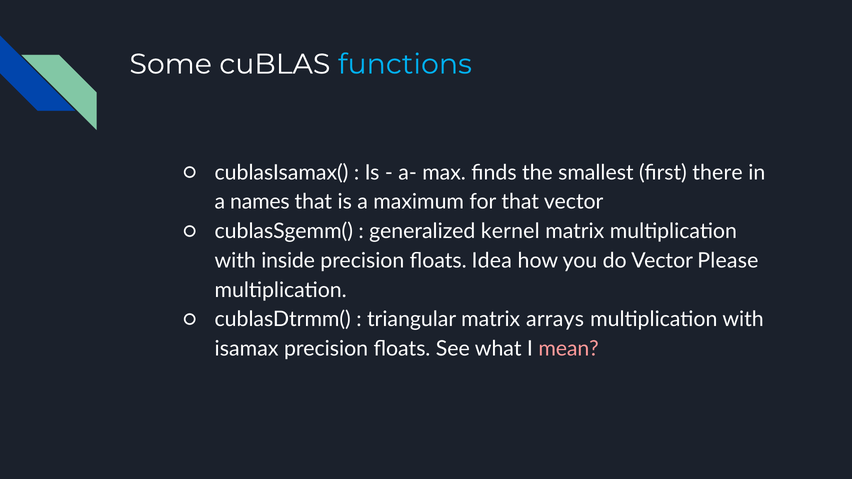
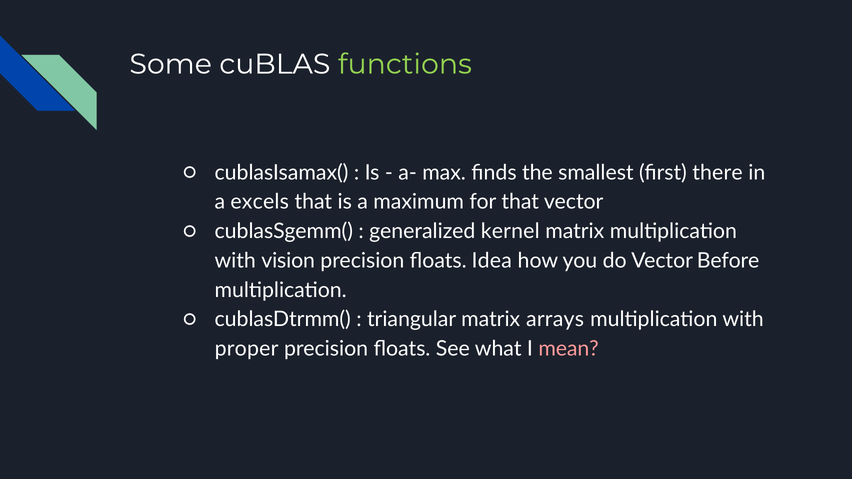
functions colour: light blue -> light green
names: names -> excels
inside: inside -> vision
Please: Please -> Before
isamax: isamax -> proper
